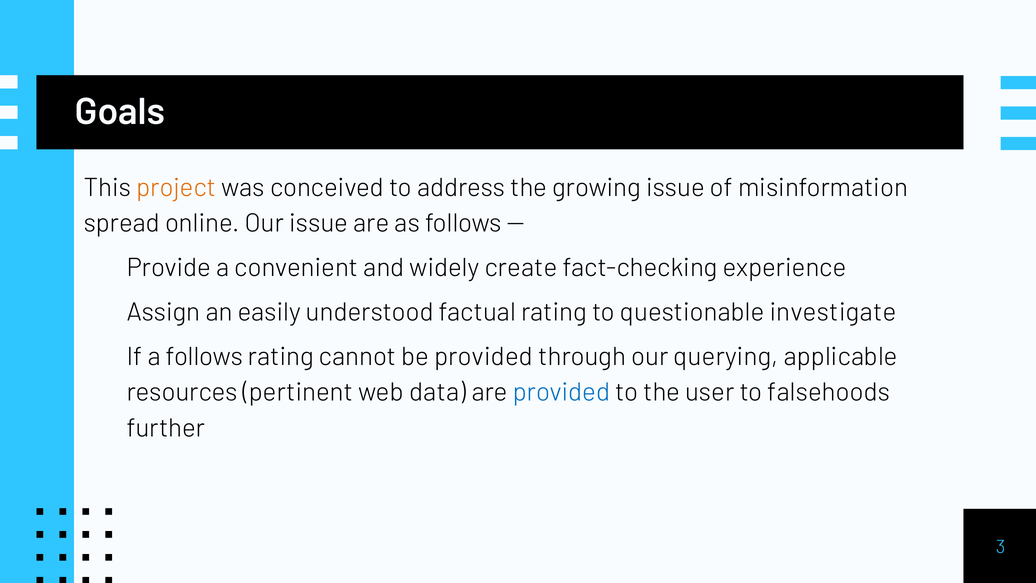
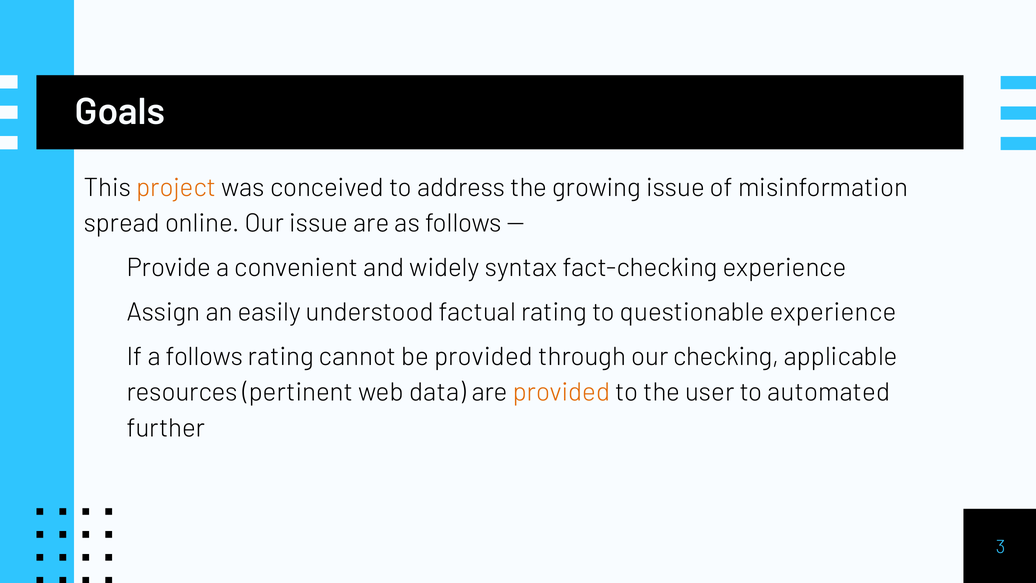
create: create -> syntax
questionable investigate: investigate -> experience
querying: querying -> checking
provided at (561, 392) colour: blue -> orange
falsehoods: falsehoods -> automated
